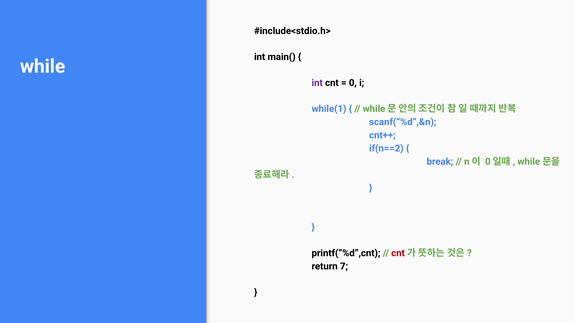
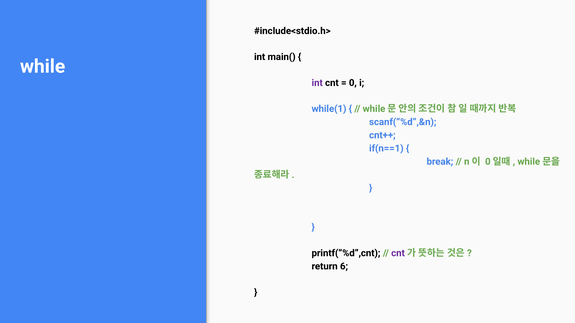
if(n==2: if(n==2 -> if(n==1
cnt at (398, 253) colour: red -> purple
7: 7 -> 6
